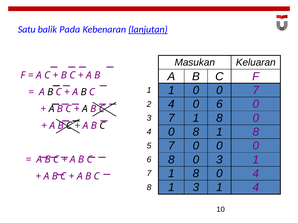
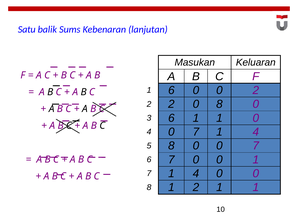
Pada: Pada -> Sums
lanjutan underline: present -> none
1 1: 1 -> 6
0 7: 7 -> 2
4 at (171, 104): 4 -> 2
6 at (219, 104): 6 -> 8
3 7: 7 -> 6
8 at (219, 118): 8 -> 1
4 0 8: 8 -> 7
8 at (256, 132): 8 -> 4
5 7: 7 -> 8
0 0 0: 0 -> 7
6 8: 8 -> 7
3 at (219, 160): 3 -> 0
8 at (196, 174): 8 -> 4
4 at (256, 174): 4 -> 0
1 3: 3 -> 2
4 at (256, 188): 4 -> 1
